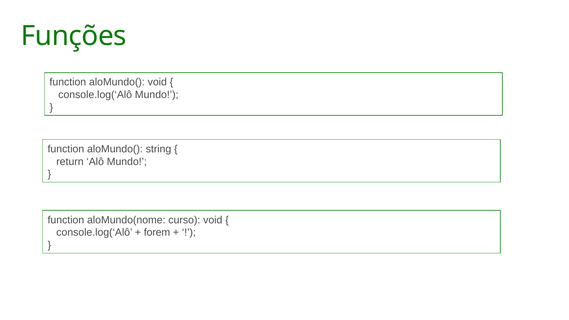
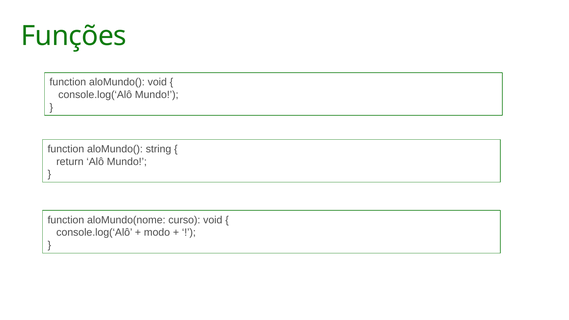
forem: forem -> modo
